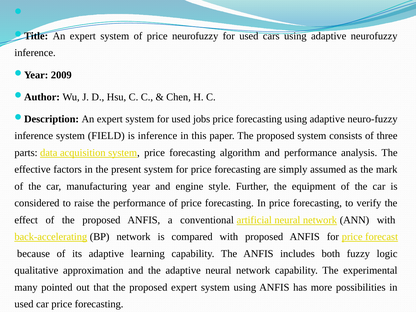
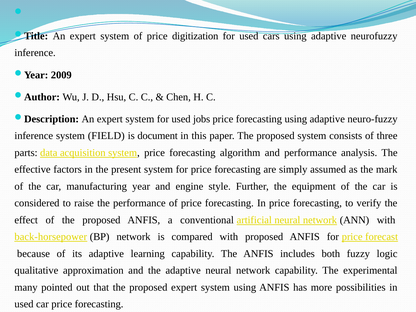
price neurofuzzy: neurofuzzy -> digitization
is inference: inference -> document
back-accelerating: back-accelerating -> back-horsepower
